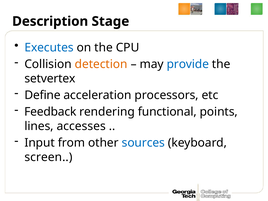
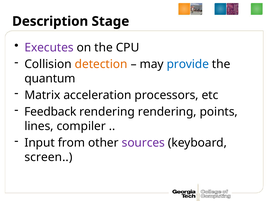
Executes colour: blue -> purple
setvertex: setvertex -> quantum
Define: Define -> Matrix
rendering functional: functional -> rendering
accesses: accesses -> compiler
sources colour: blue -> purple
